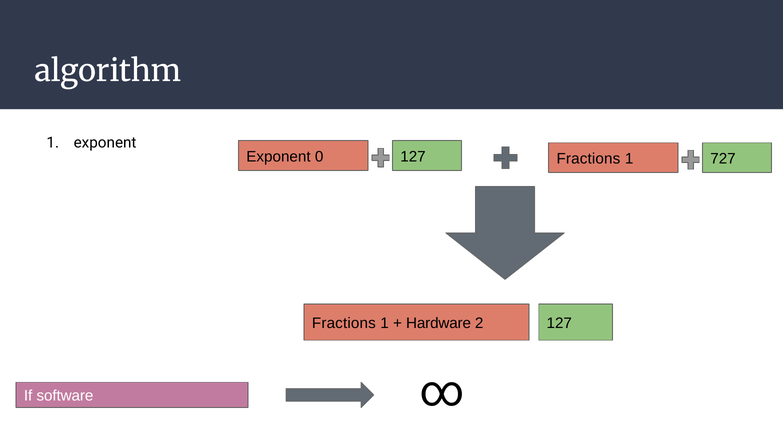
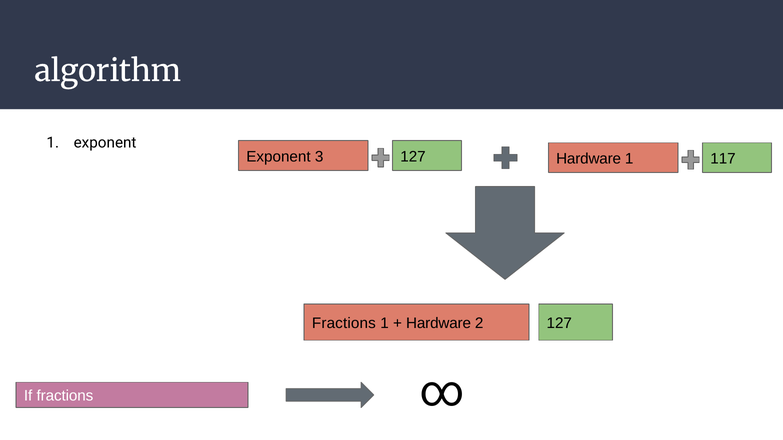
0: 0 -> 3
Fractions at (588, 159): Fractions -> Hardware
727: 727 -> 117
If software: software -> fractions
